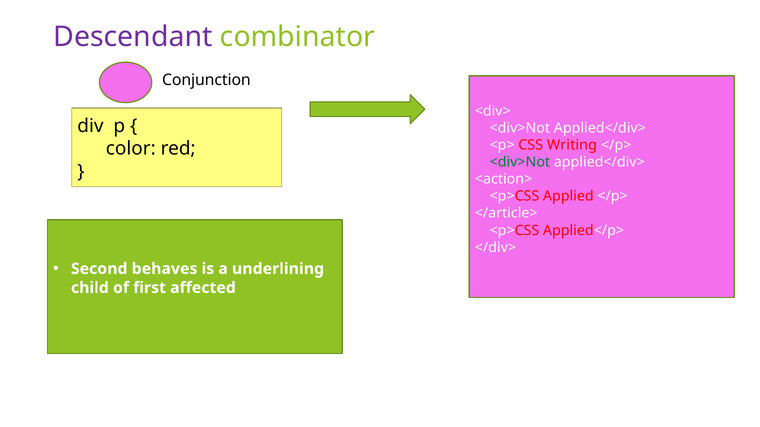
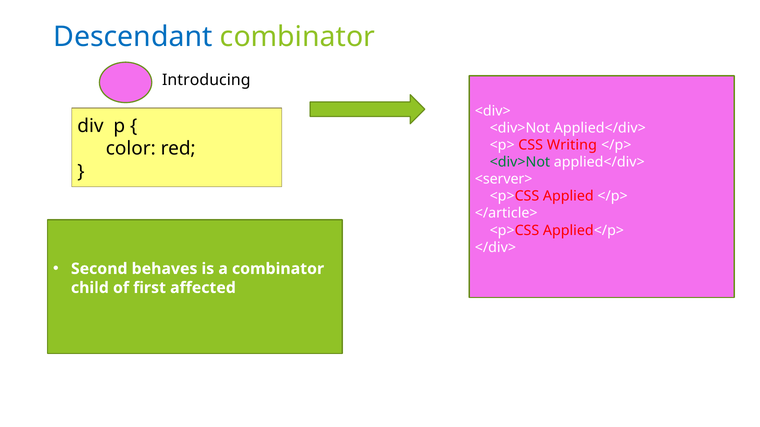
Descendant colour: purple -> blue
Conjunction: Conjunction -> Introducing
<action>: <action> -> <server>
a underlining: underlining -> combinator
